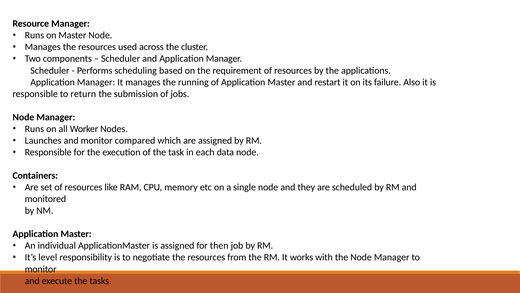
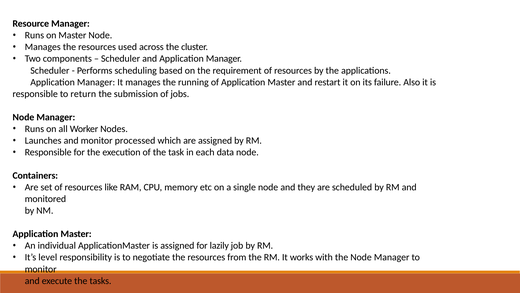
compared: compared -> processed
then: then -> lazily
